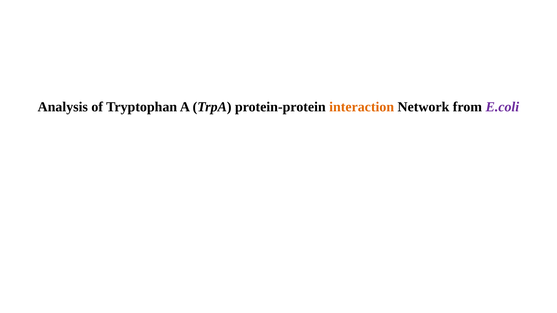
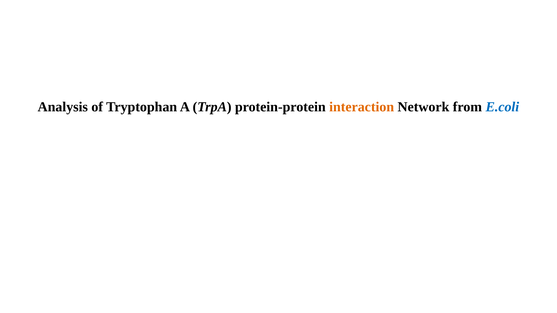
E.coli colour: purple -> blue
